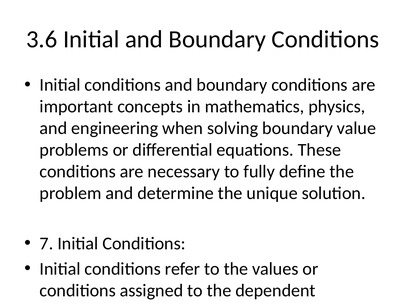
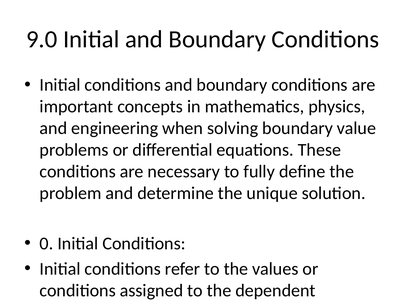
3.6: 3.6 -> 9.0
7 at (46, 244): 7 -> 0
